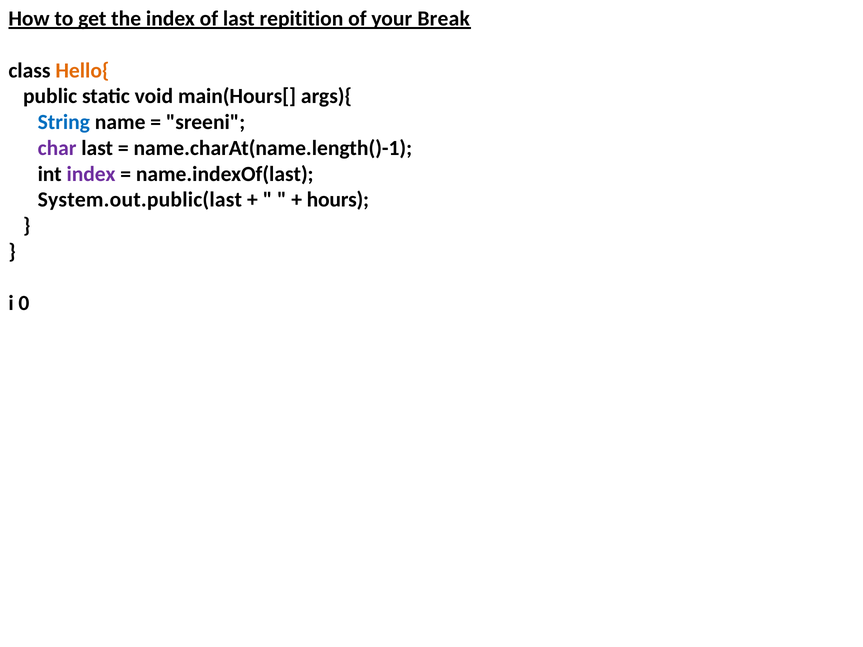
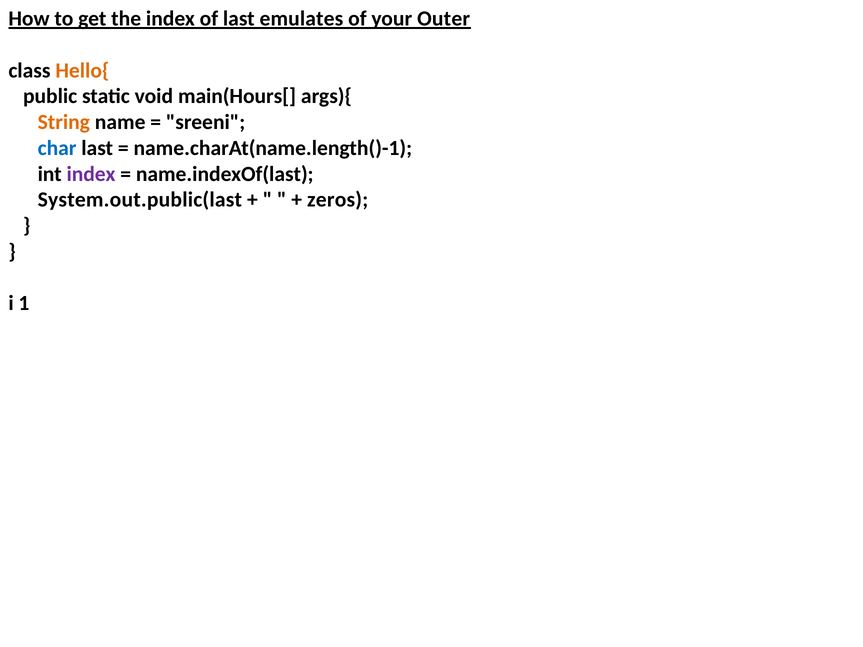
repitition: repitition -> emulates
Break: Break -> Outer
String colour: blue -> orange
char colour: purple -> blue
hours: hours -> zeros
0: 0 -> 1
